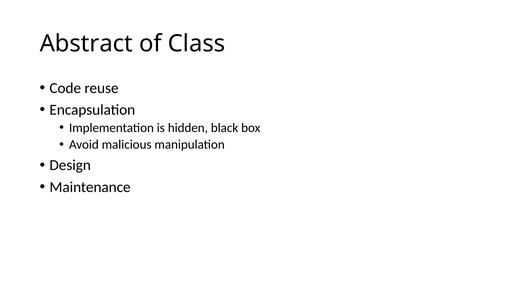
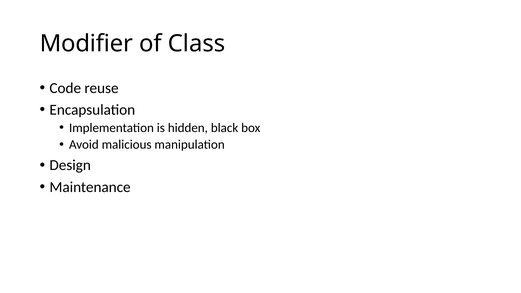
Abstract: Abstract -> Modifier
